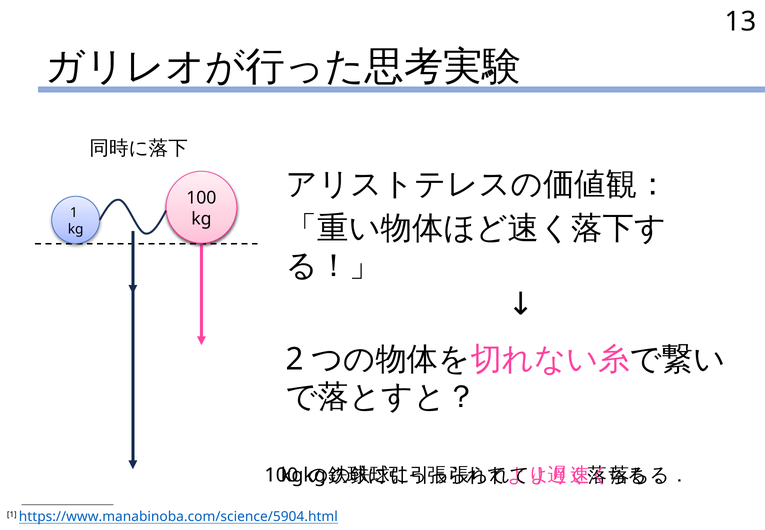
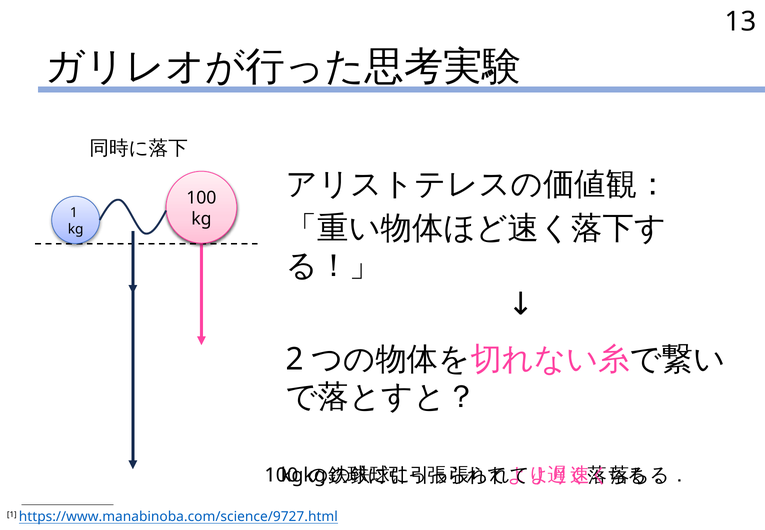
https://www.manabinoba.com/science/5904.html: https://www.manabinoba.com/science/5904.html -> https://www.manabinoba.com/science/9727.html
